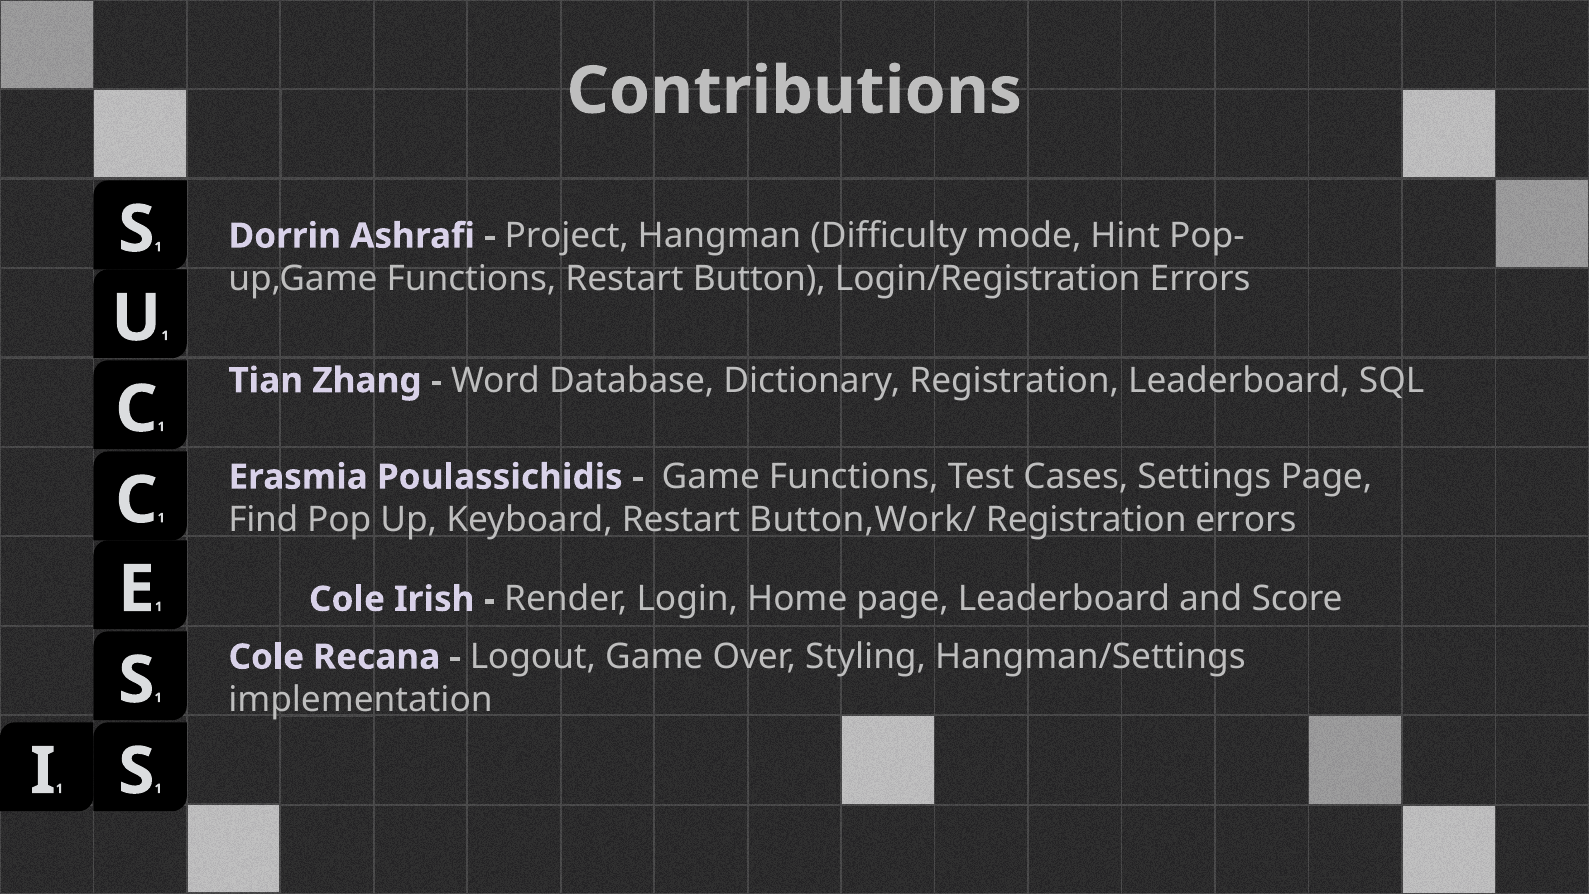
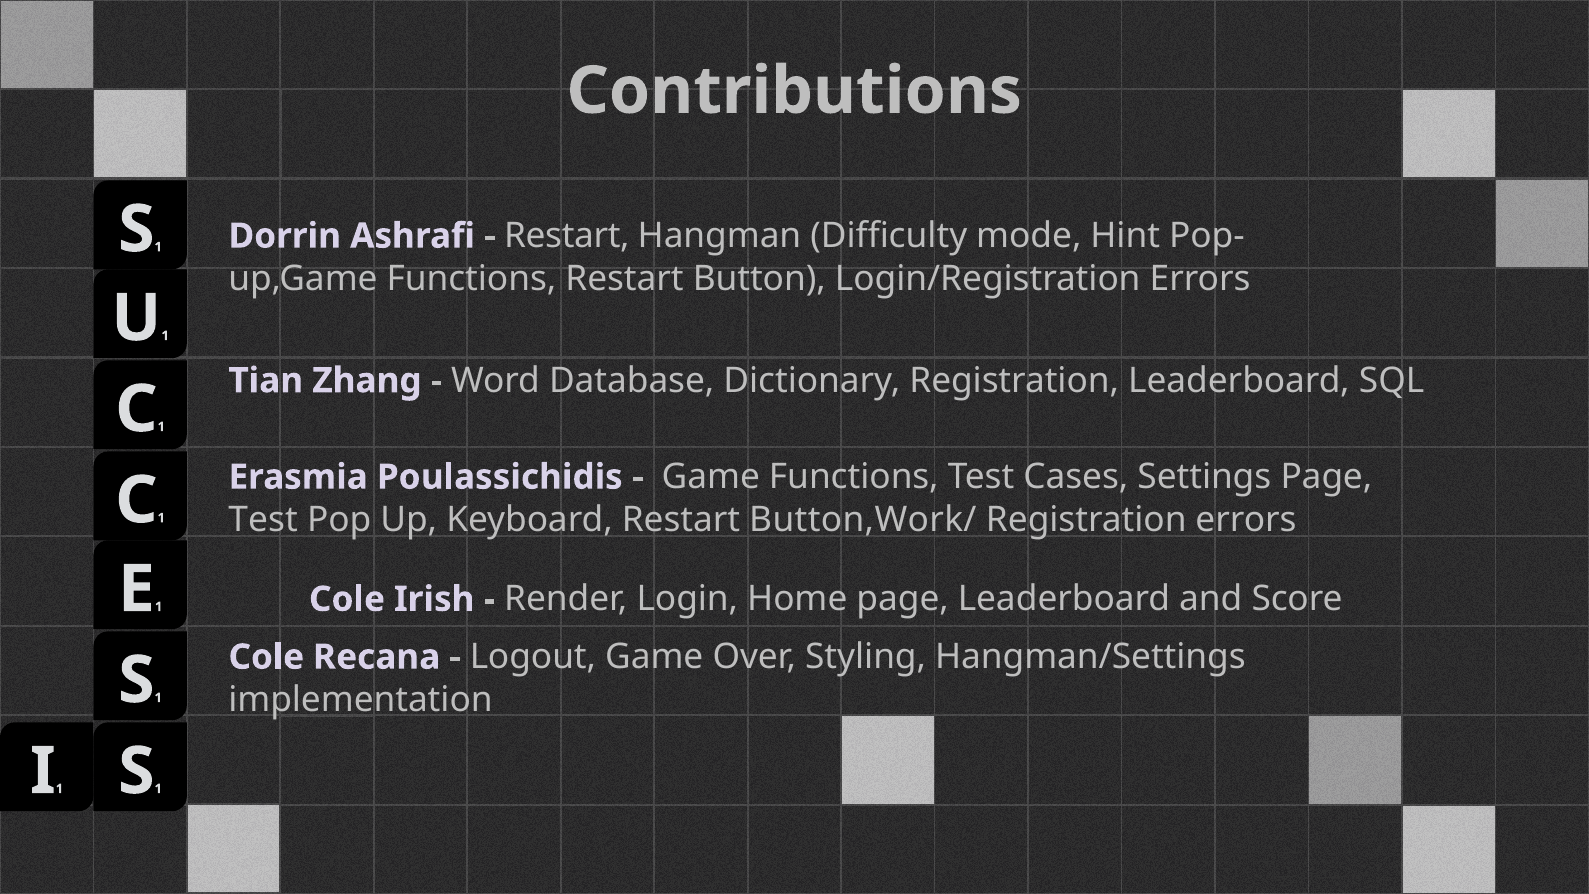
Project at (567, 236): Project -> Restart
Find at (263, 519): Find -> Test
